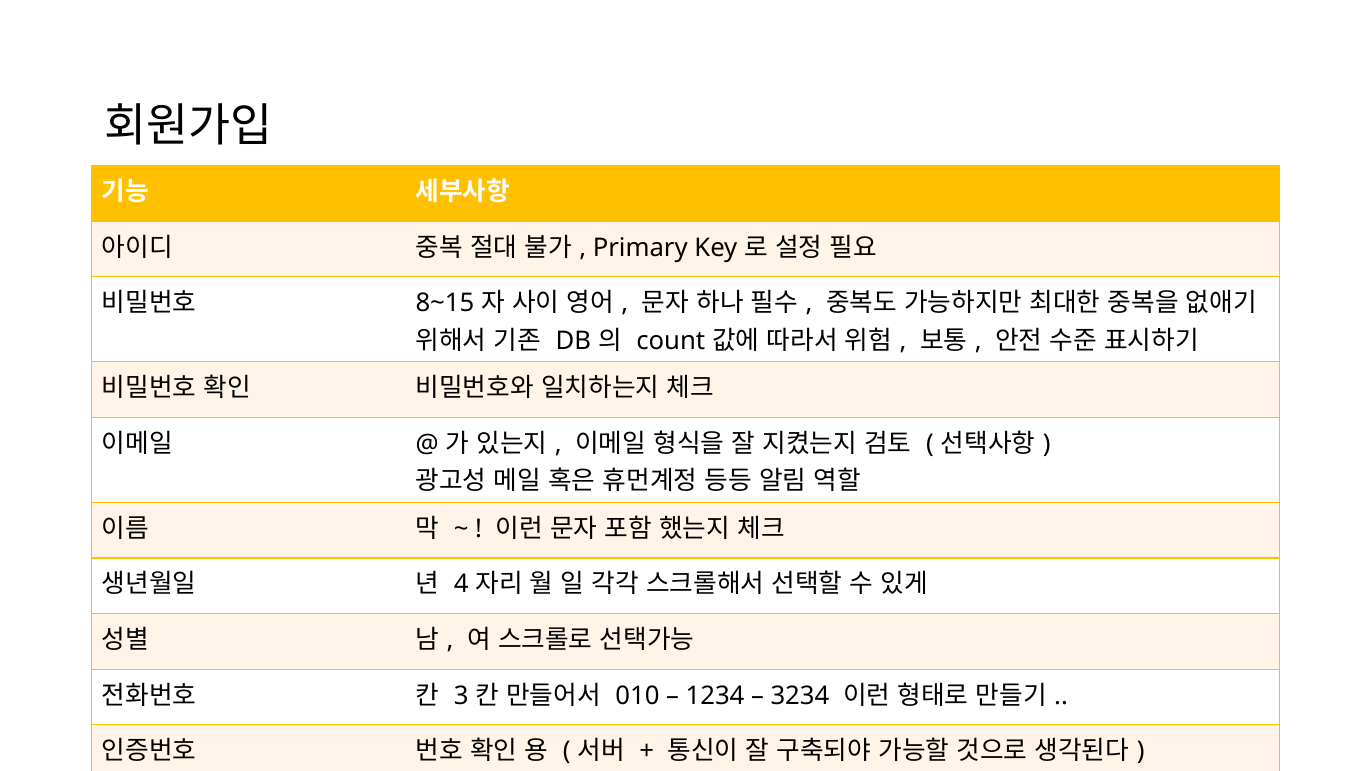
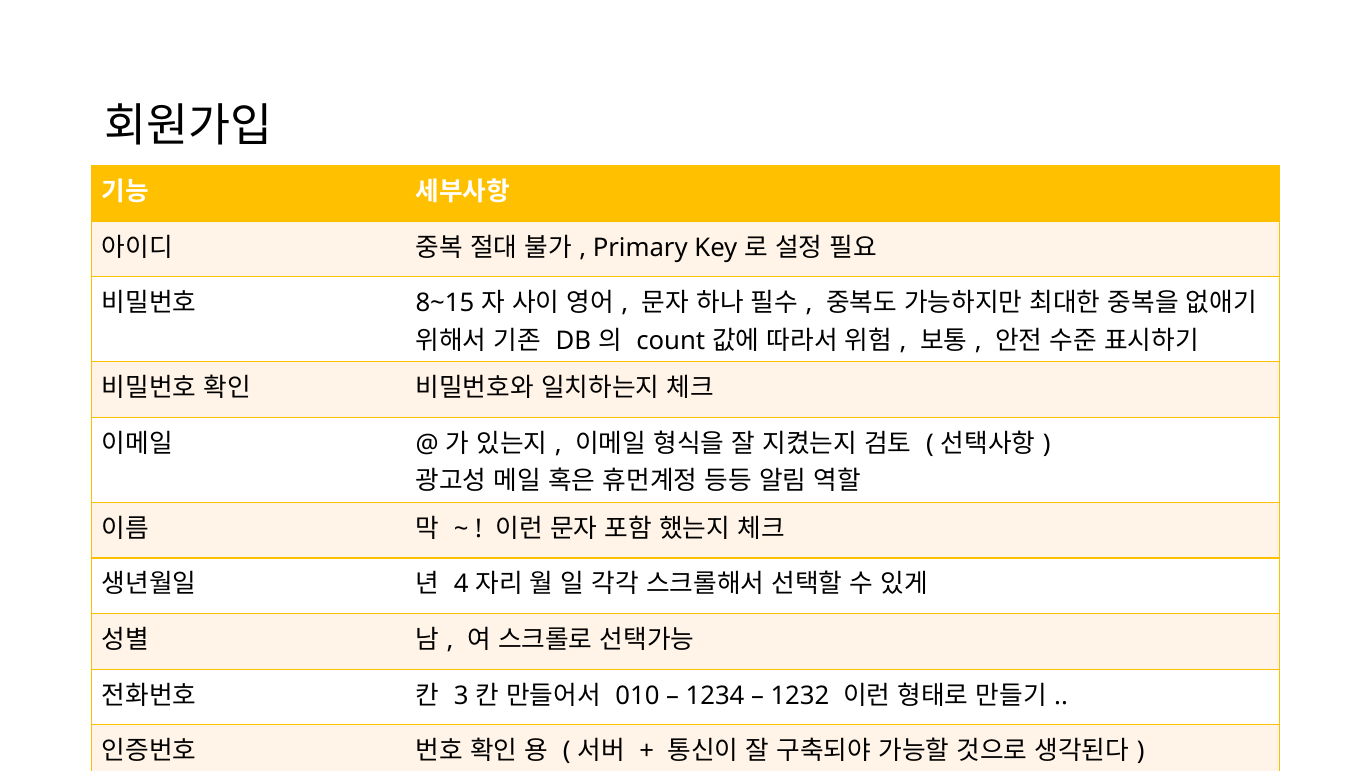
3234: 3234 -> 1232
